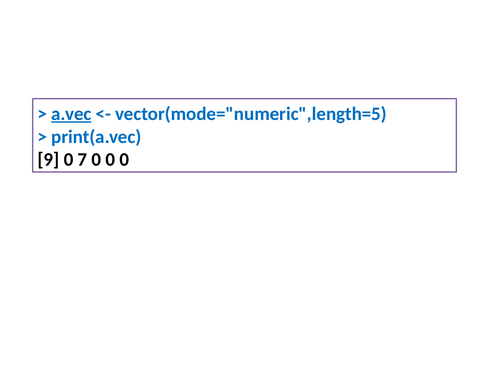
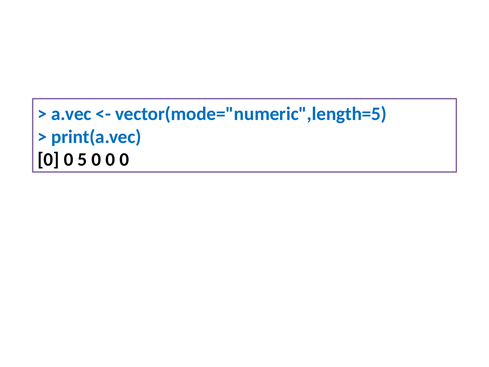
a.vec underline: present -> none
9 at (48, 159): 9 -> 0
7: 7 -> 5
